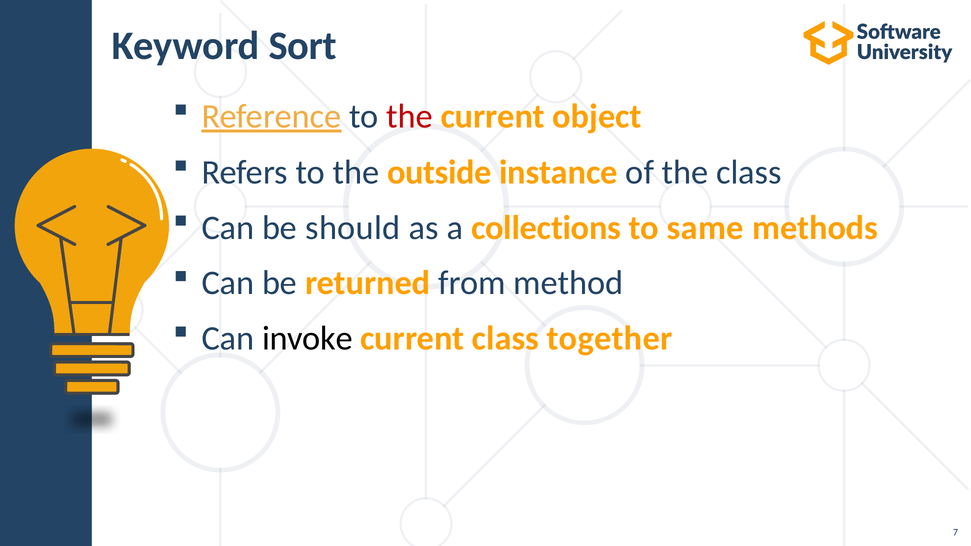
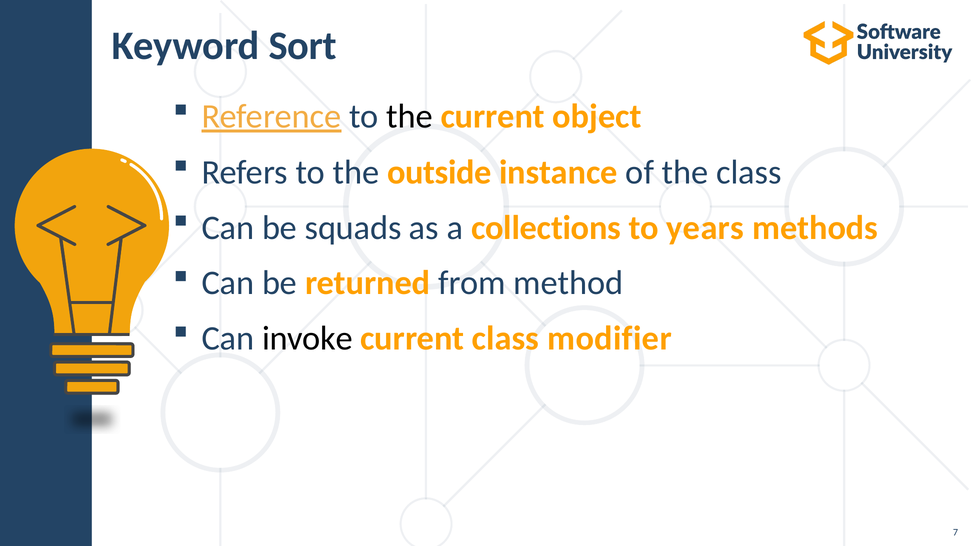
the at (409, 116) colour: red -> black
should: should -> squads
same: same -> years
together: together -> modifier
